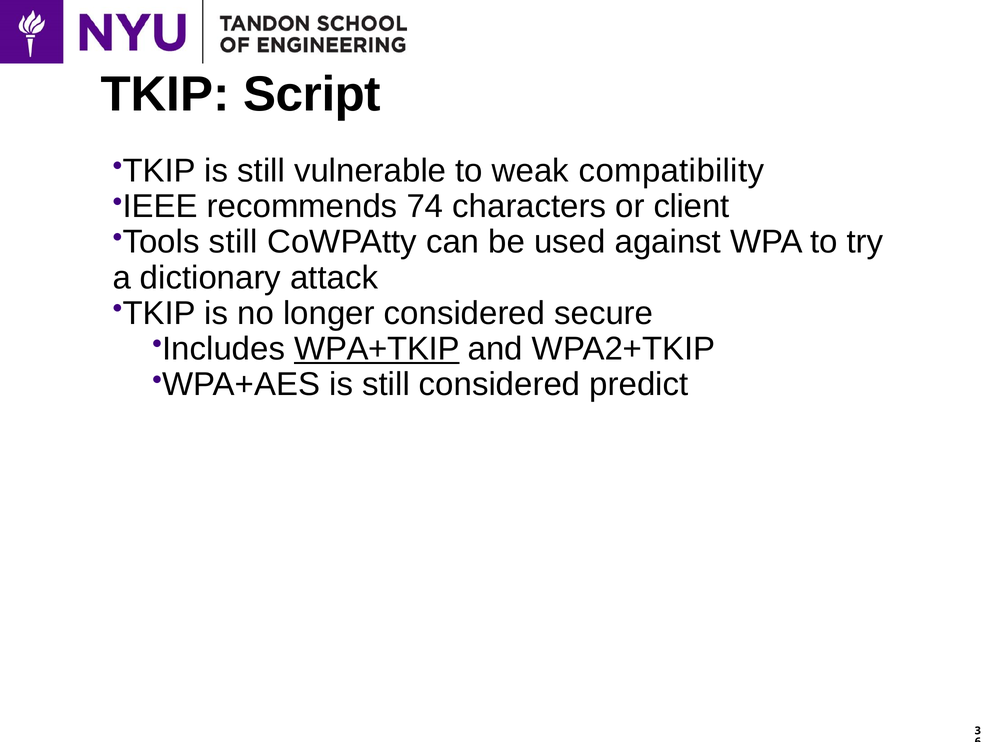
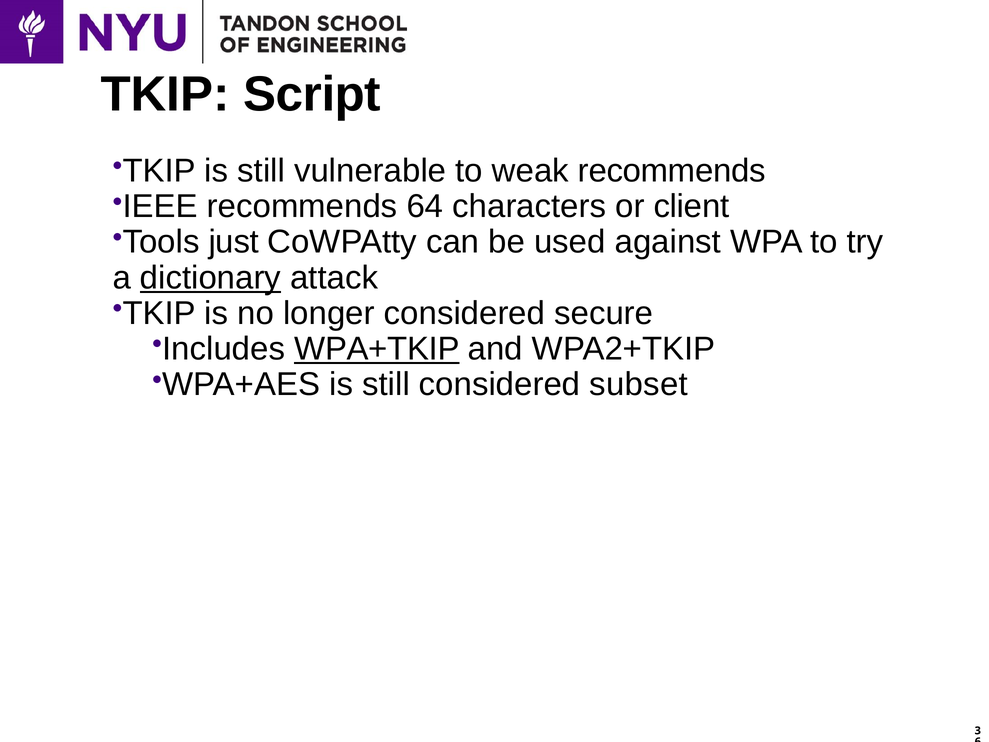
weak compatibility: compatibility -> recommends
74: 74 -> 64
Tools still: still -> just
dictionary underline: none -> present
predict: predict -> subset
